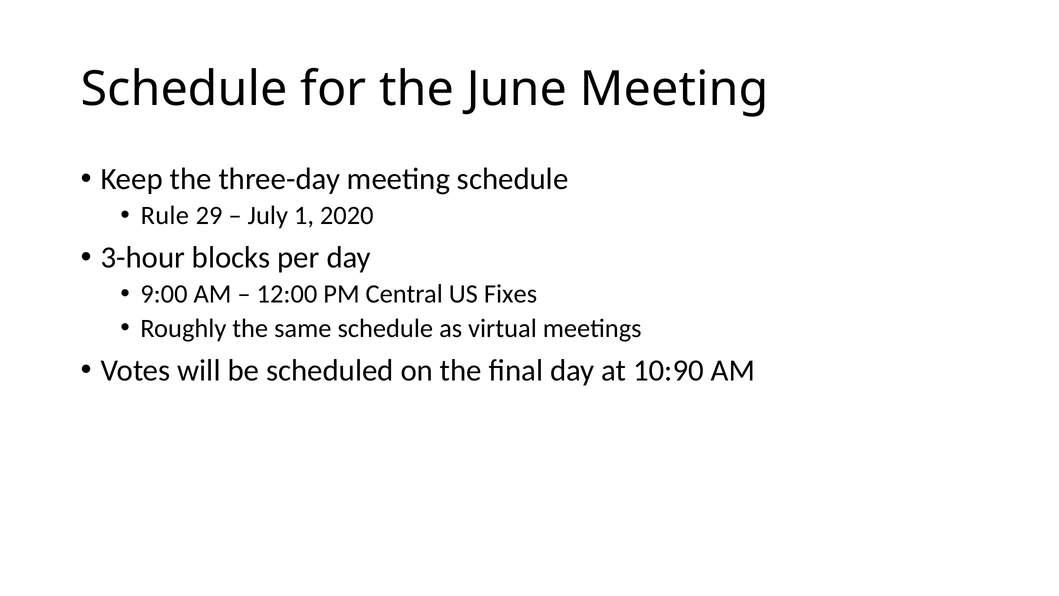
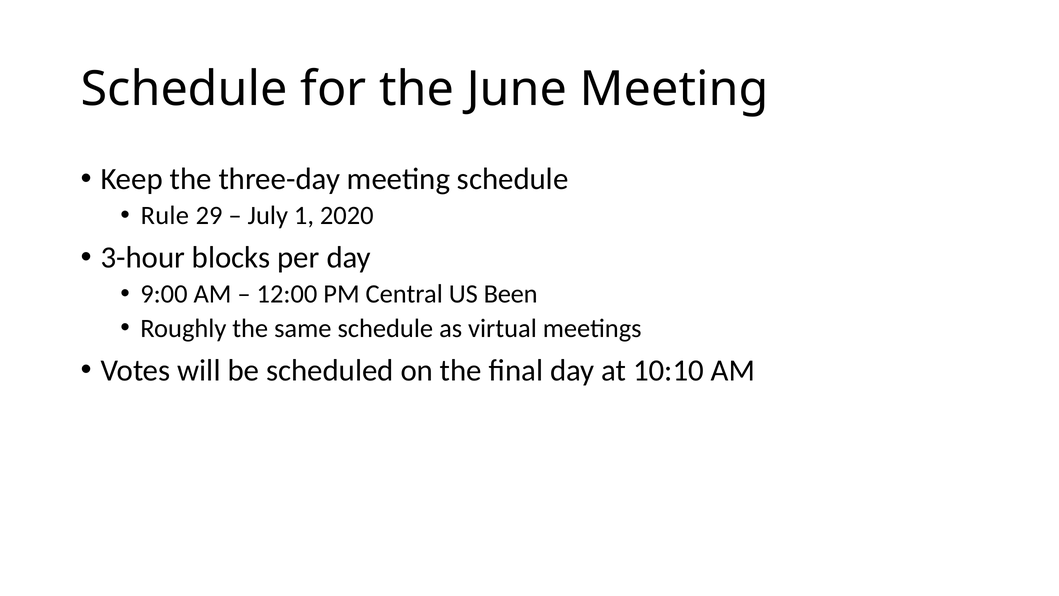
Fixes: Fixes -> Been
10:90: 10:90 -> 10:10
